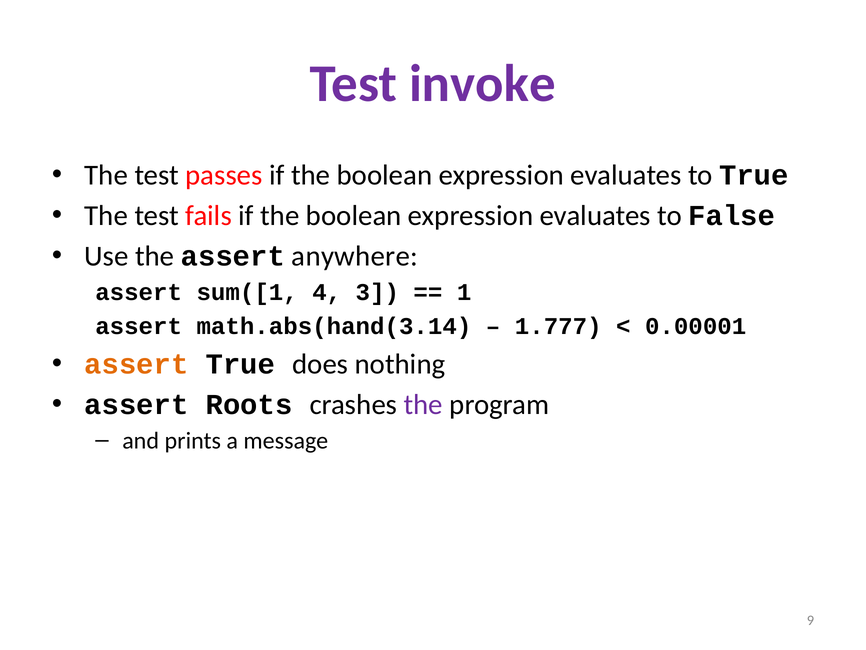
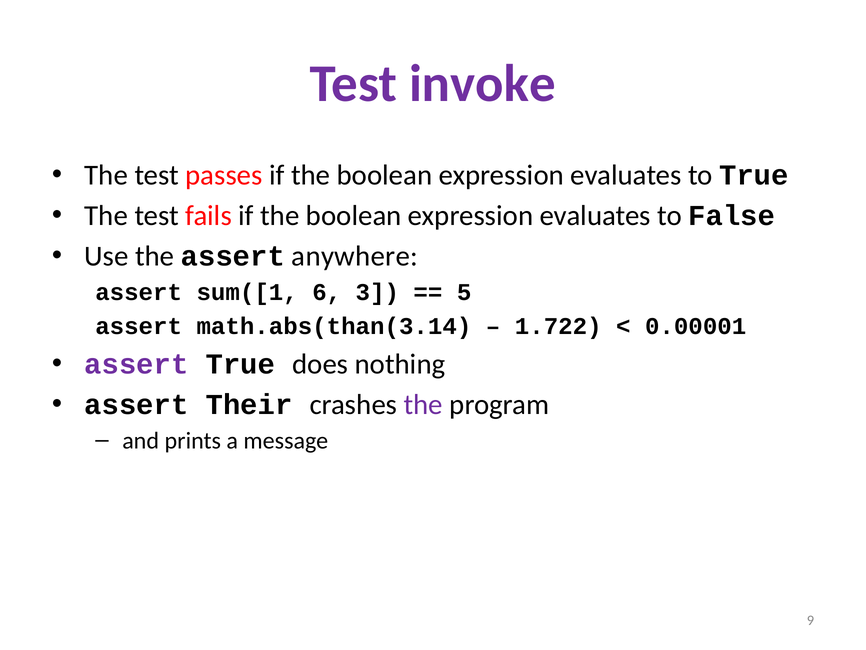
4: 4 -> 6
1: 1 -> 5
math.abs(hand(3.14: math.abs(hand(3.14 -> math.abs(than(3.14
1.777: 1.777 -> 1.722
assert at (136, 364) colour: orange -> purple
Roots: Roots -> Their
